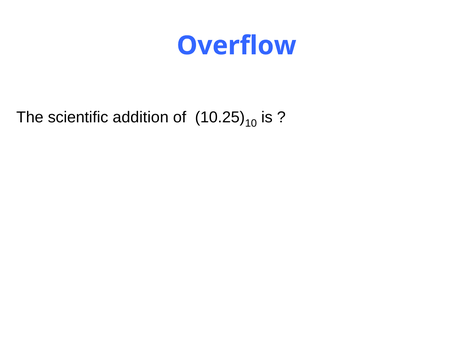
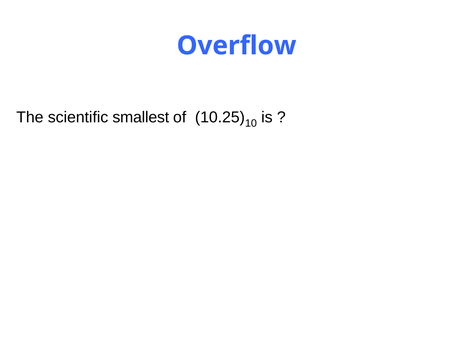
addition: addition -> smallest
